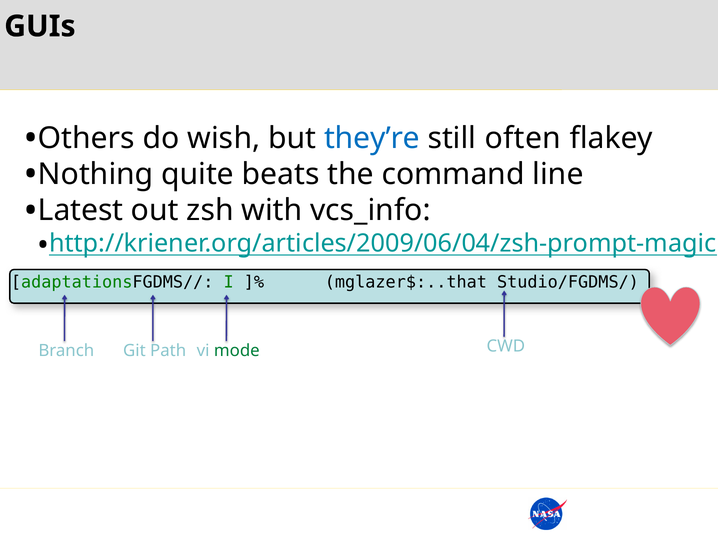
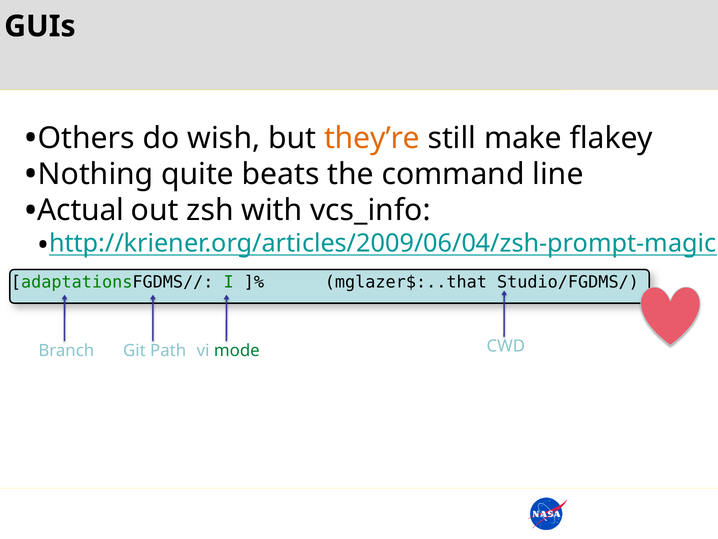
they’re colour: blue -> orange
often: often -> make
Latest: Latest -> Actual
